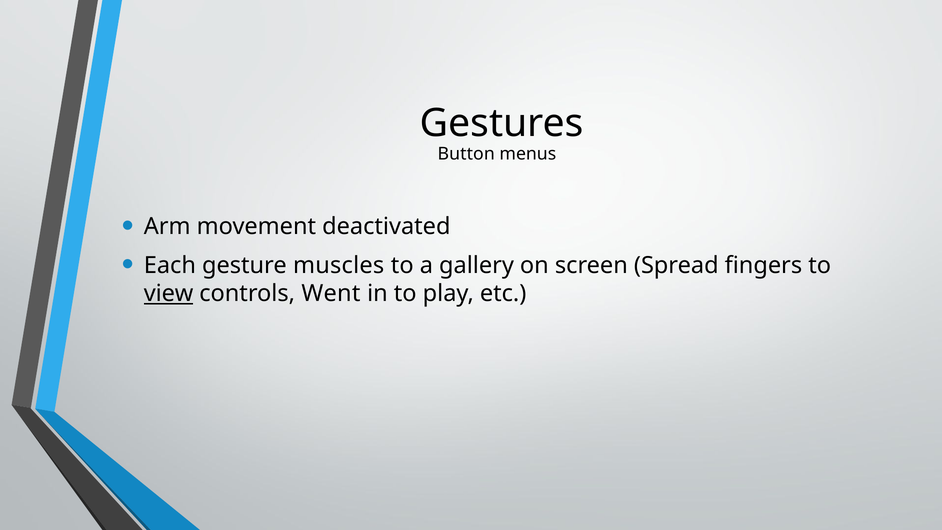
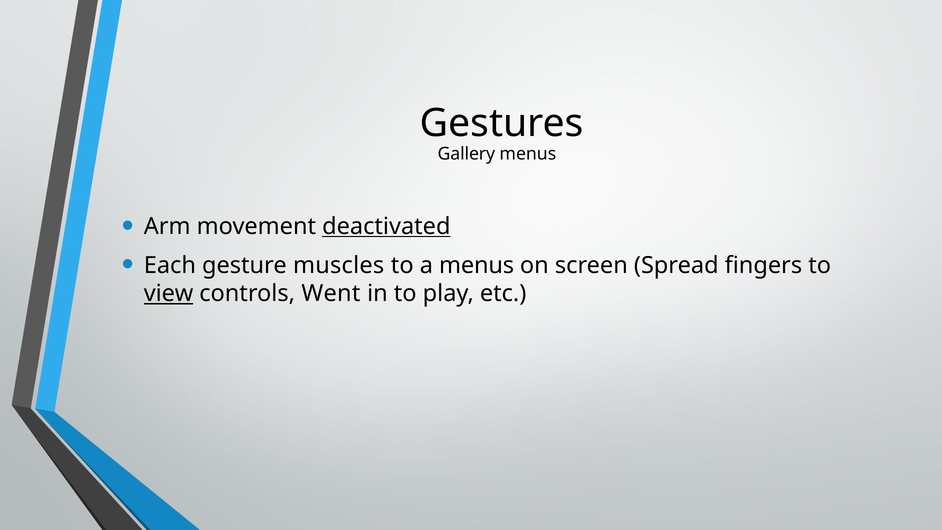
Button: Button -> Gallery
deactivated underline: none -> present
a gallery: gallery -> menus
